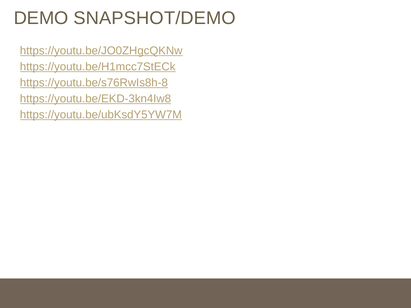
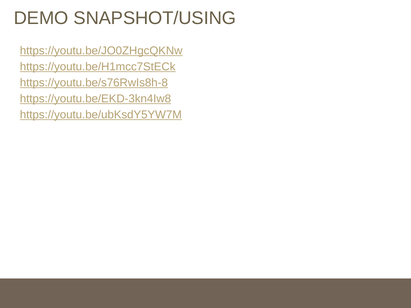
SNAPSHOT/DEMO: SNAPSHOT/DEMO -> SNAPSHOT/USING
